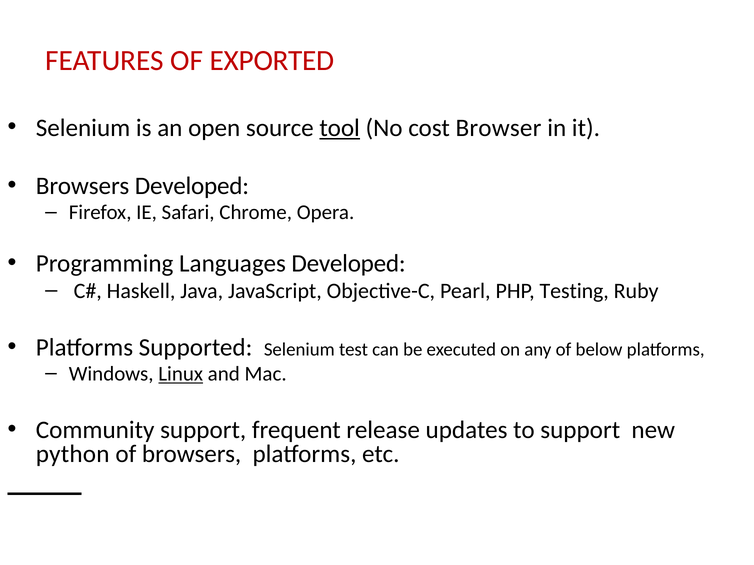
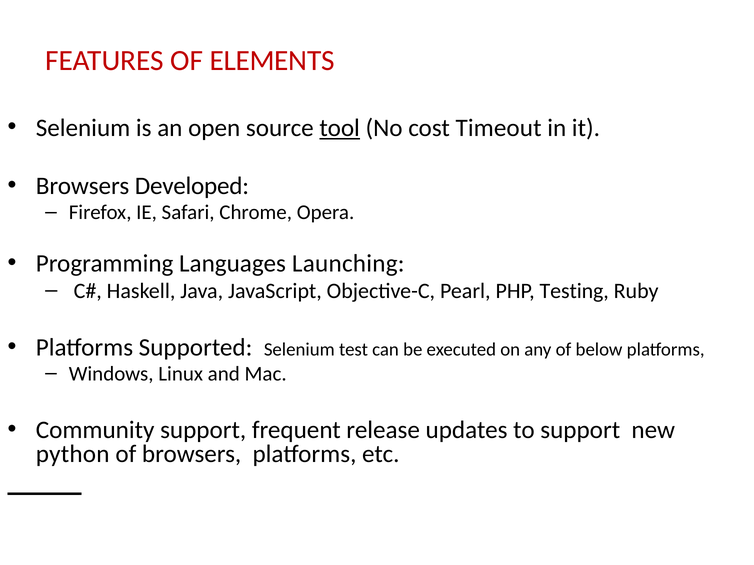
EXPORTED: EXPORTED -> ELEMENTS
Browser: Browser -> Timeout
Languages Developed: Developed -> Launching
Linux underline: present -> none
